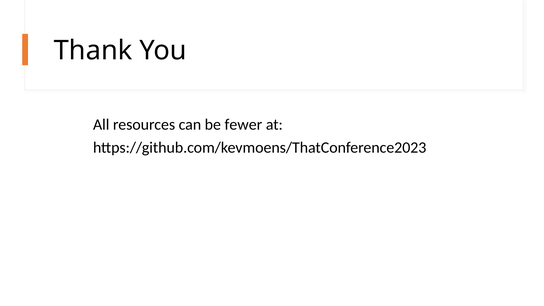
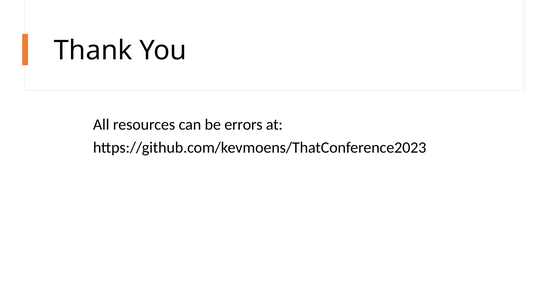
fewer: fewer -> errors
